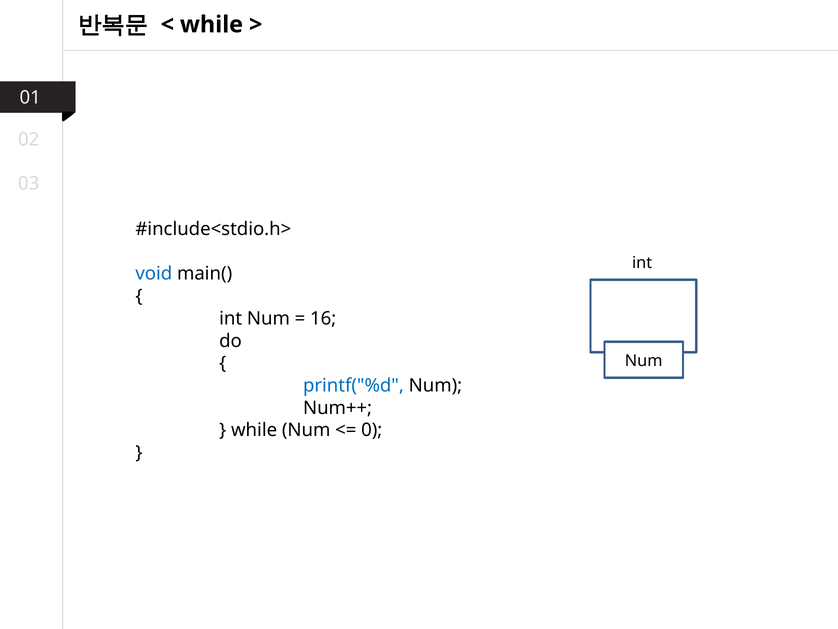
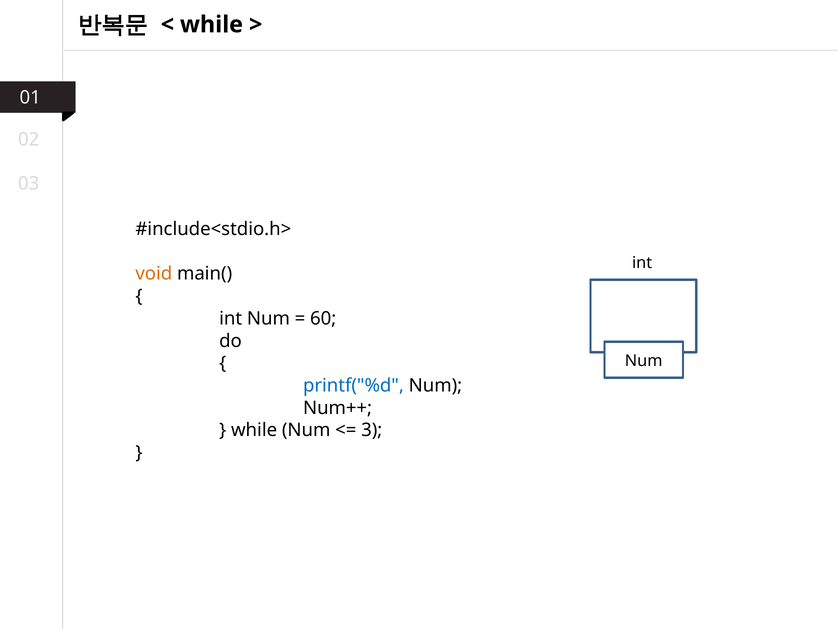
void colour: blue -> orange
16: 16 -> 60
0: 0 -> 3
